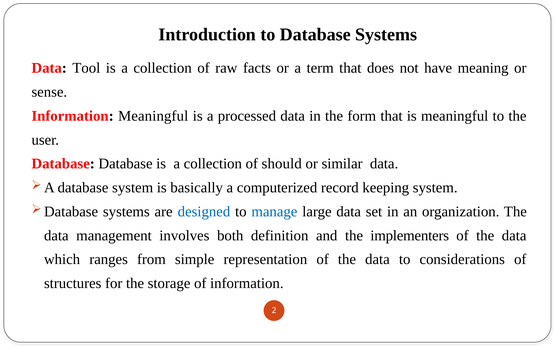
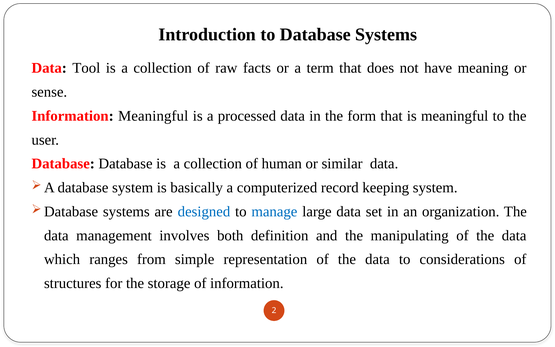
should: should -> human
implementers: implementers -> manipulating
